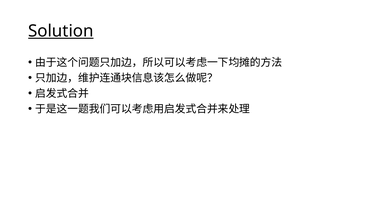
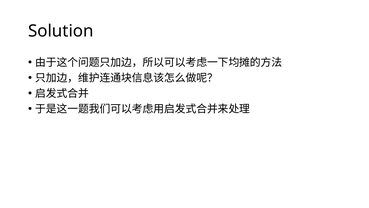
Solution underline: present -> none
